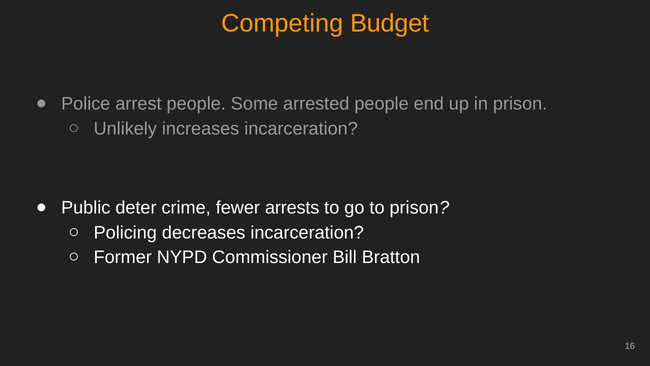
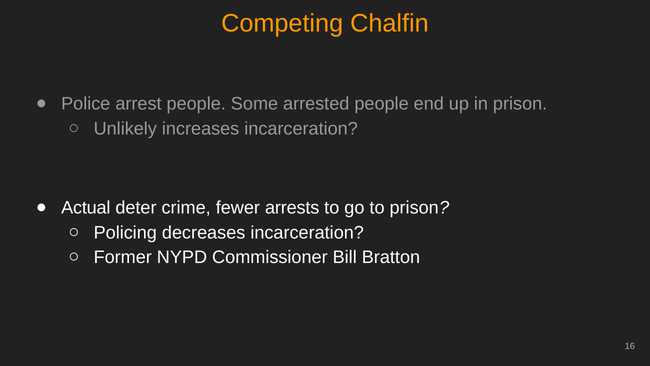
Budget: Budget -> Chalfin
Public: Public -> Actual
